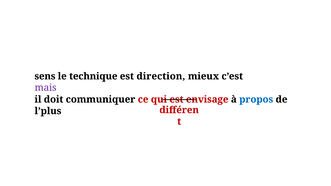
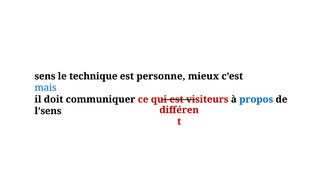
direction: direction -> personne
mais colour: purple -> blue
envisage: envisage -> visiteurs
l’plus: l’plus -> l’sens
